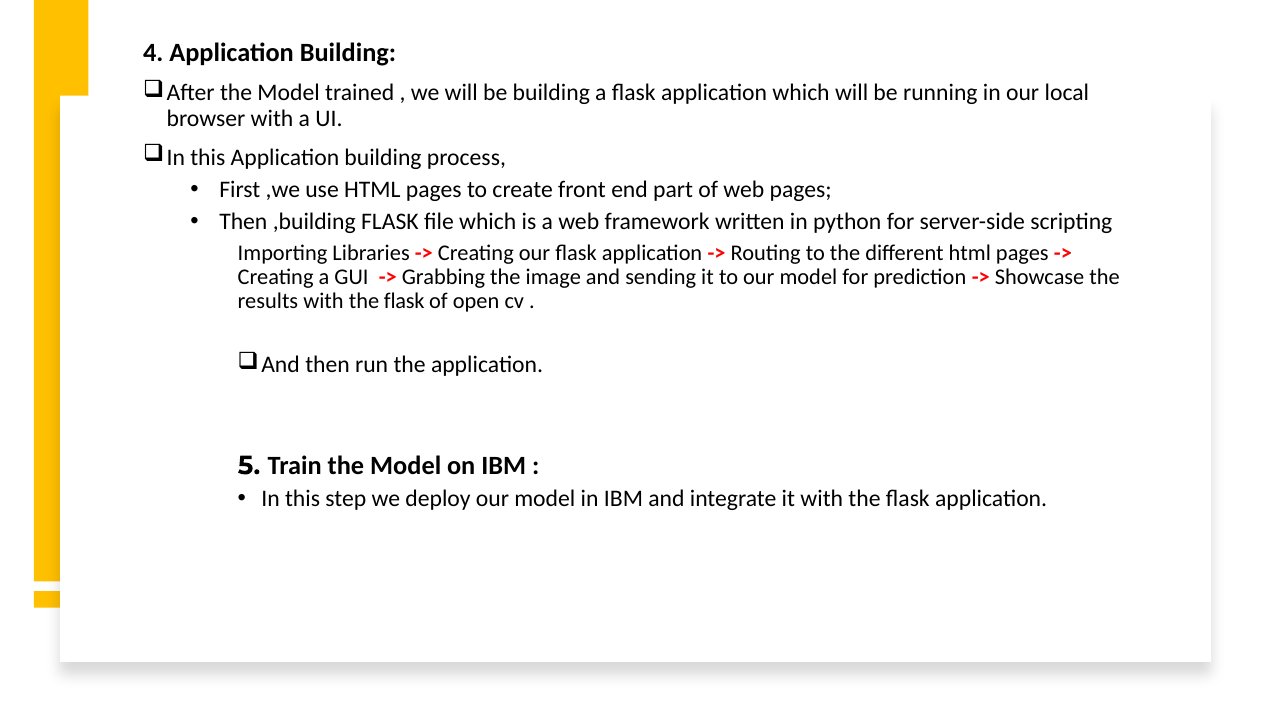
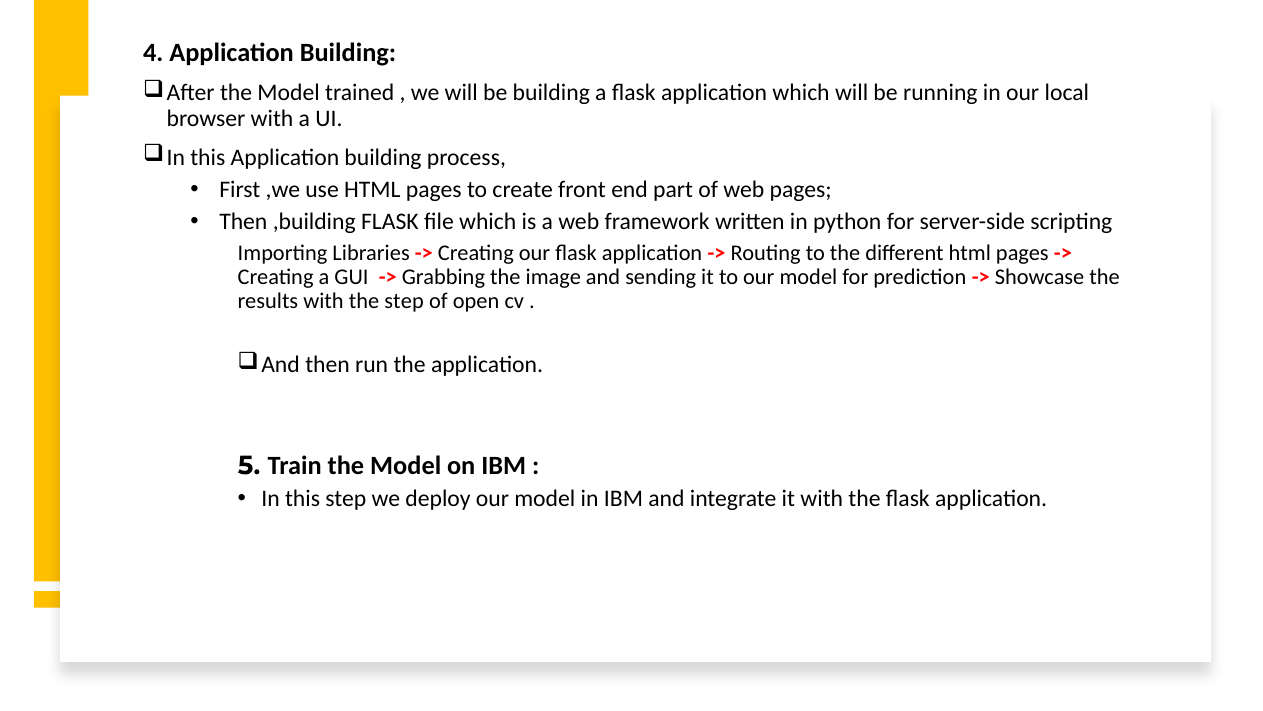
results with the flask: flask -> step
